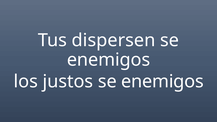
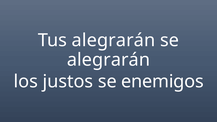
Tus dispersen: dispersen -> alegrarán
enemigos at (109, 60): enemigos -> alegrarán
